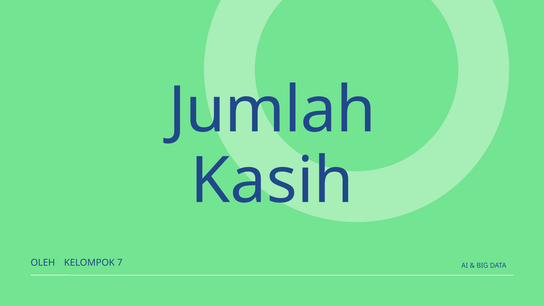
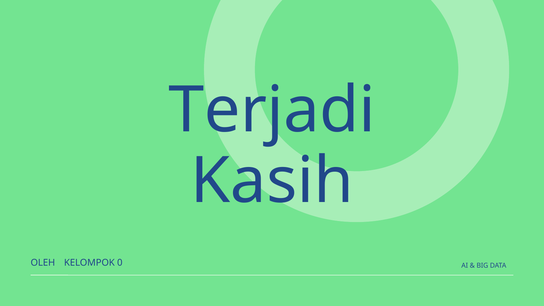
Jumlah: Jumlah -> Terjadi
7: 7 -> 0
